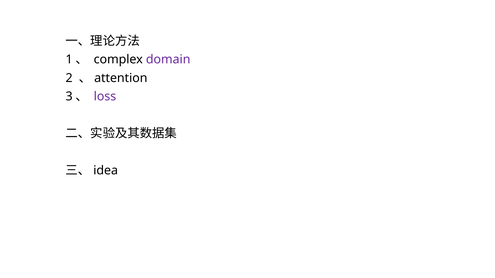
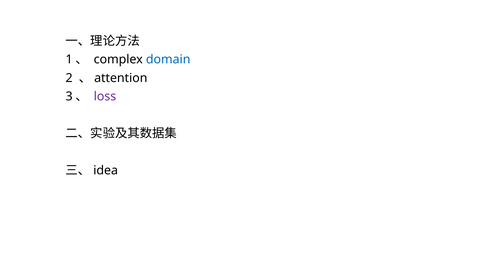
domain colour: purple -> blue
